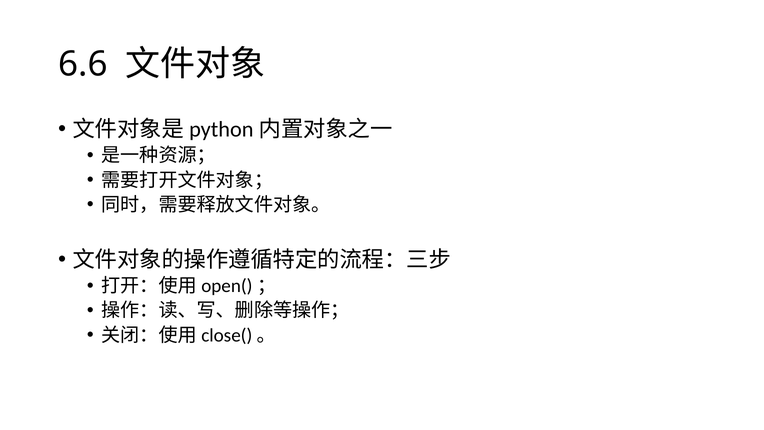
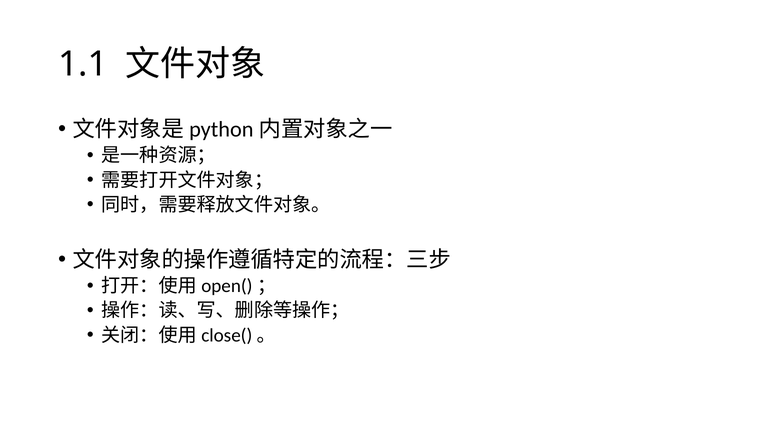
6.6: 6.6 -> 1.1
